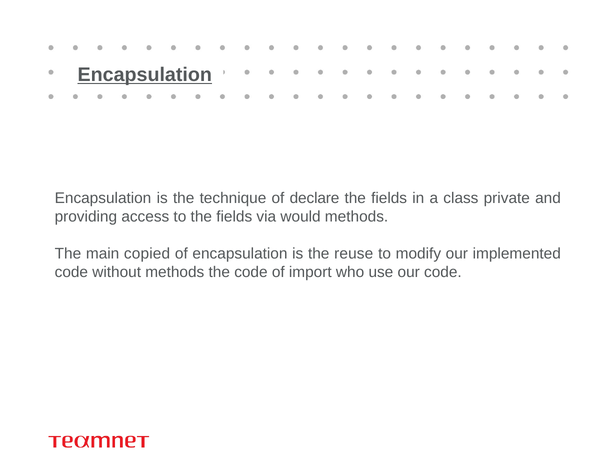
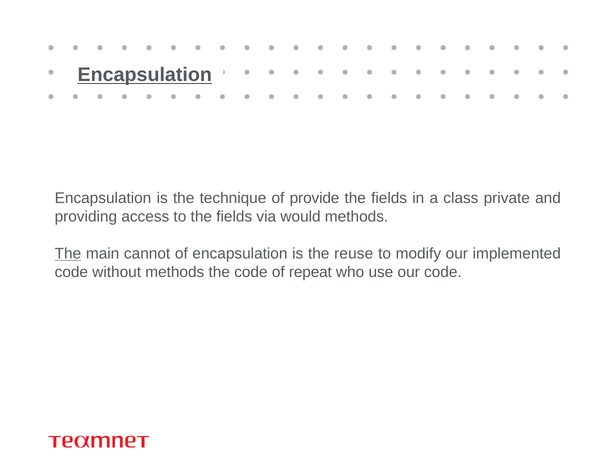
declare: declare -> provide
The at (68, 254) underline: none -> present
copied: copied -> cannot
import: import -> repeat
